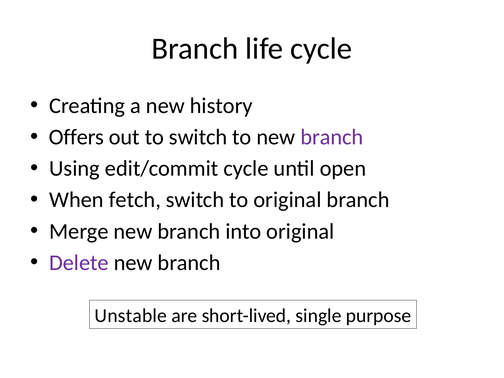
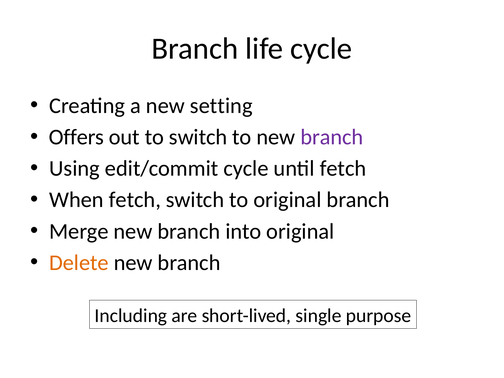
history: history -> setting
until open: open -> fetch
Delete colour: purple -> orange
Unstable: Unstable -> Including
